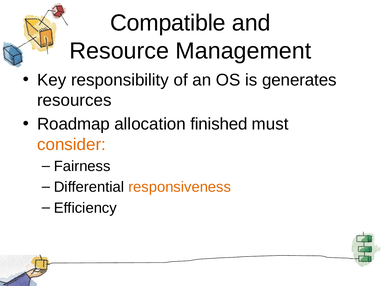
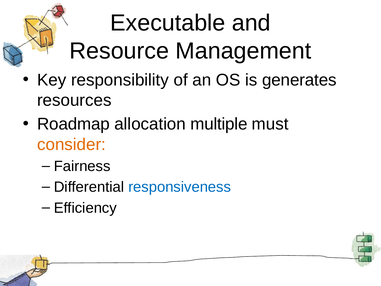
Compatible: Compatible -> Executable
finished: finished -> multiple
responsiveness colour: orange -> blue
